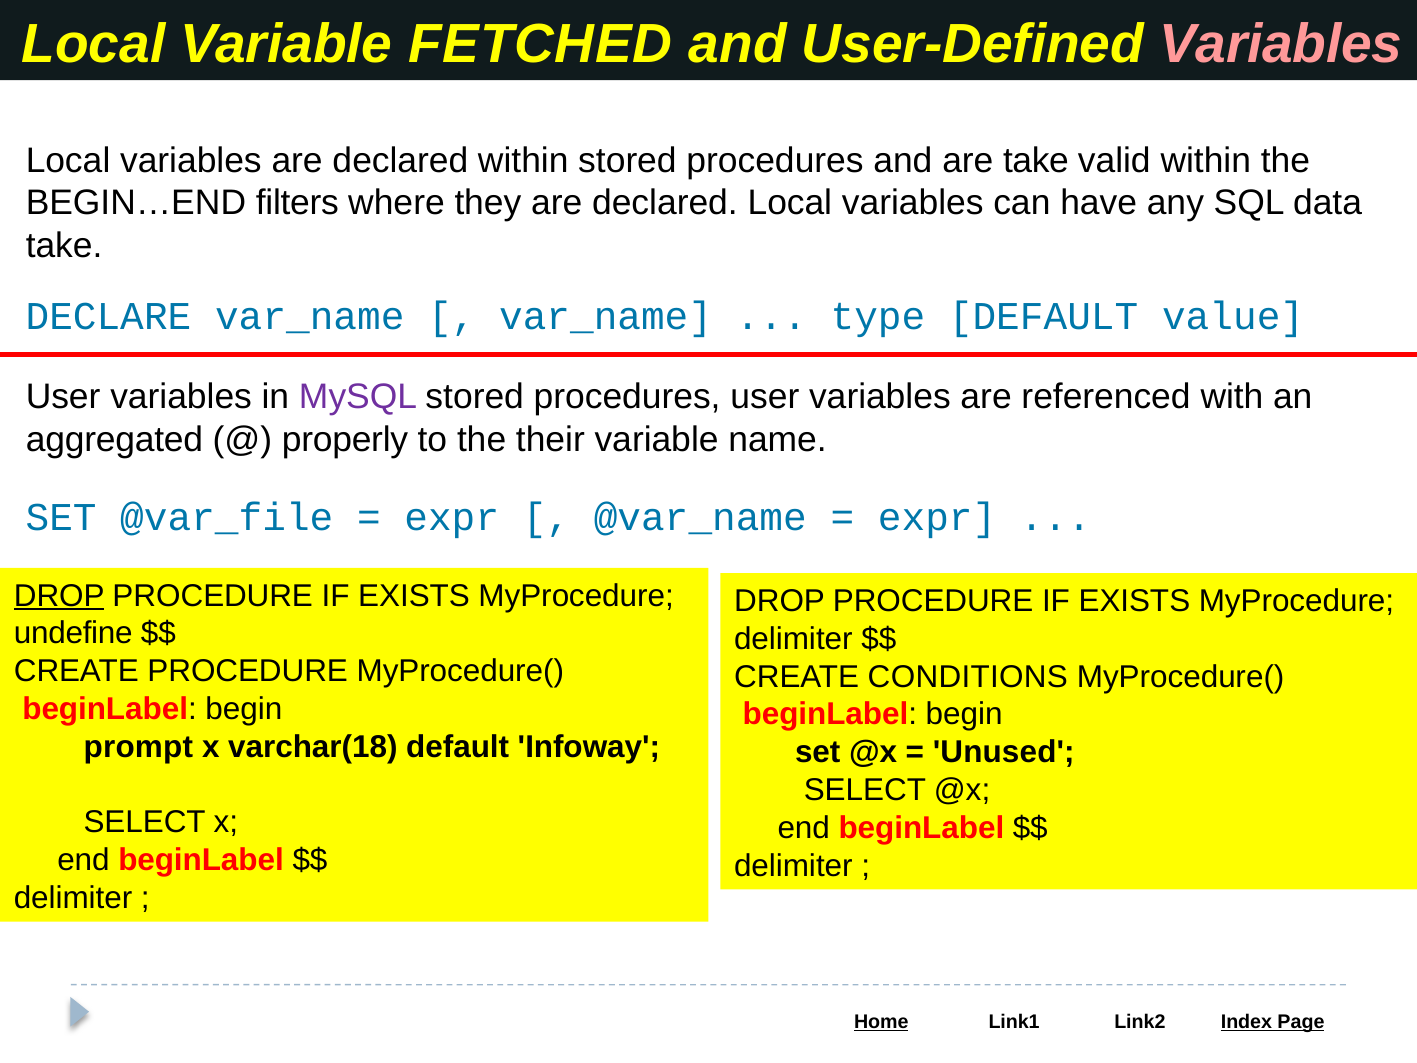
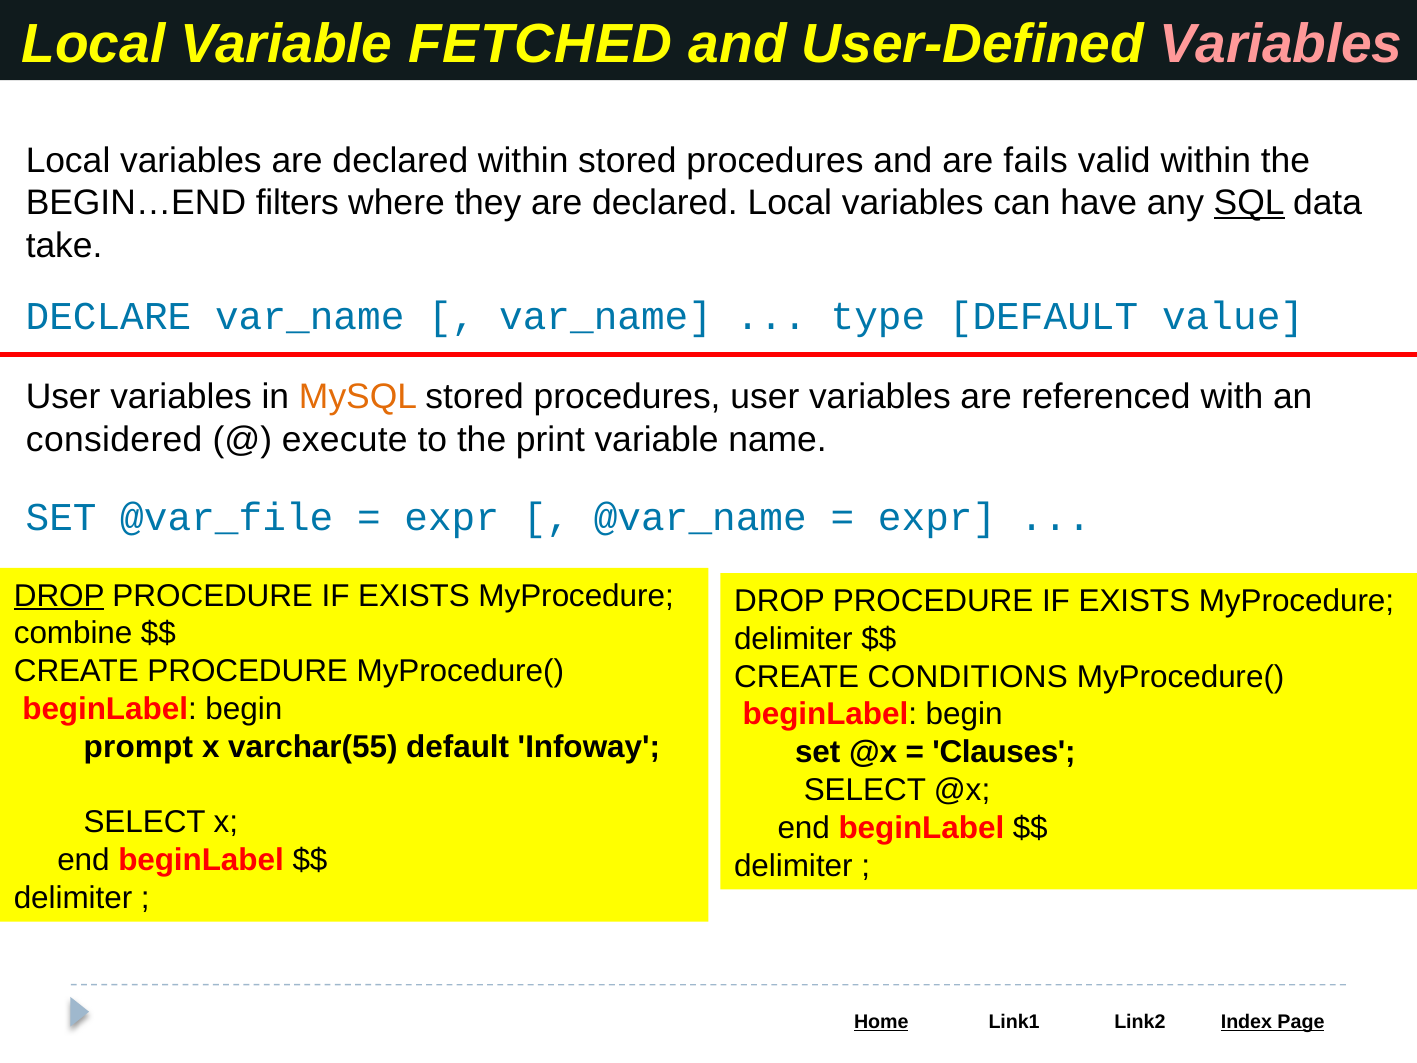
are take: take -> fails
SQL underline: none -> present
MySQL colour: purple -> orange
aggregated: aggregated -> considered
properly: properly -> execute
their: their -> print
undefine: undefine -> combine
varchar(18: varchar(18 -> varchar(55
Unused: Unused -> Clauses
